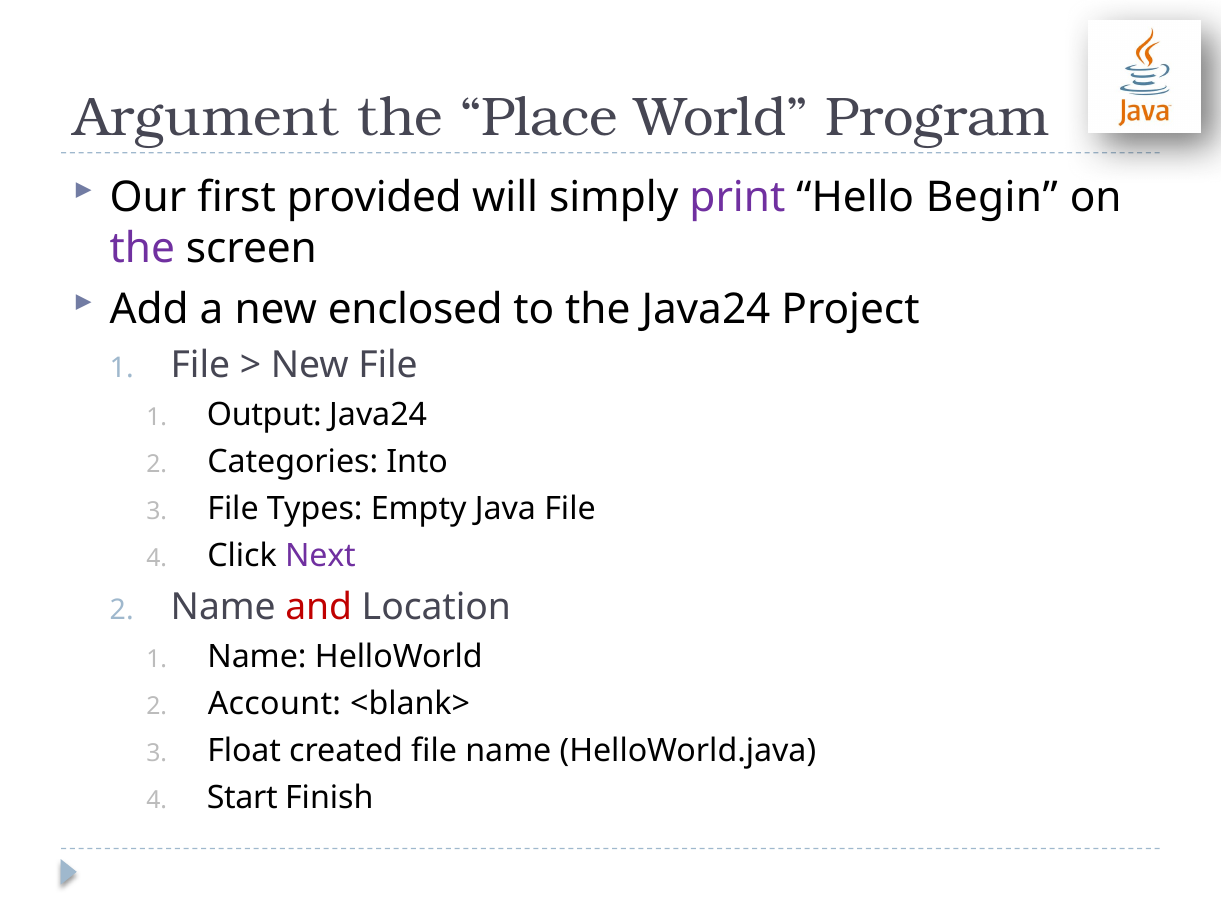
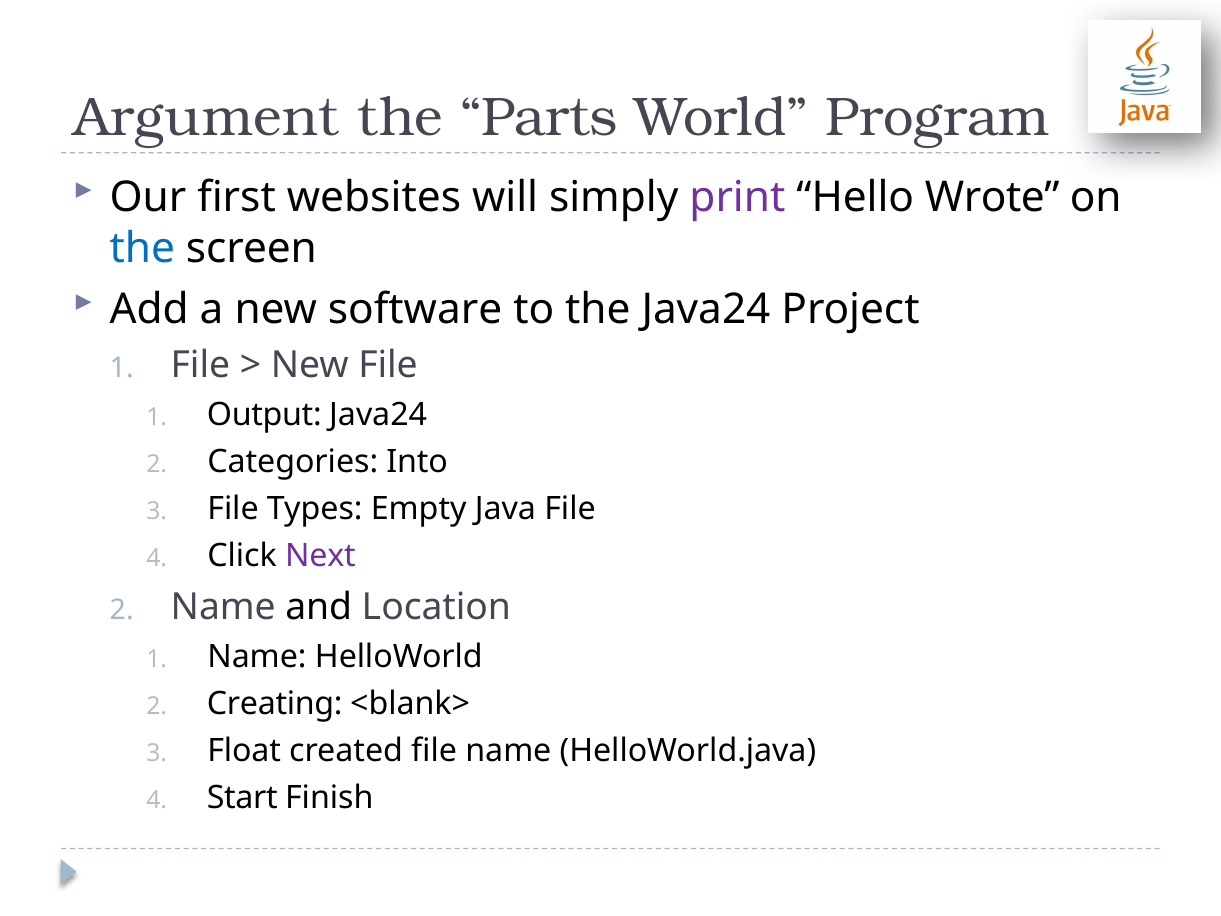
Place: Place -> Parts
provided: provided -> websites
Begin: Begin -> Wrote
the at (142, 248) colour: purple -> blue
enclosed: enclosed -> software
and colour: red -> black
Account: Account -> Creating
